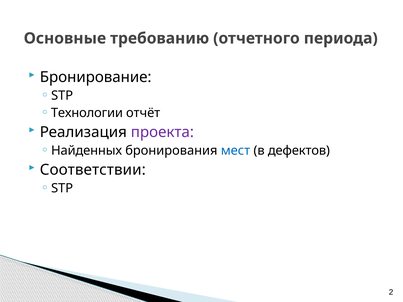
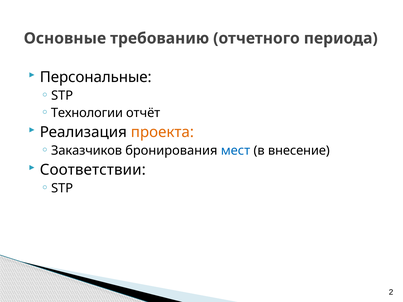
Бронирование: Бронирование -> Персональные
проекта colour: purple -> orange
Найденных: Найденных -> Заказчиков
дефектов: дефектов -> внесение
